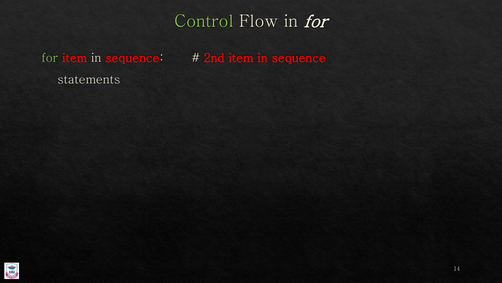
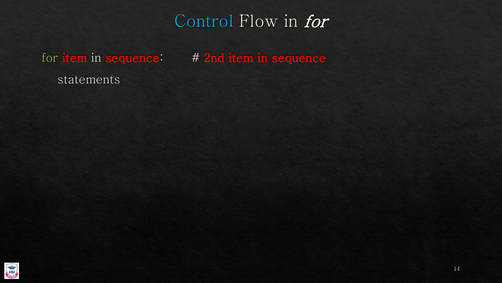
Control colour: light green -> light blue
